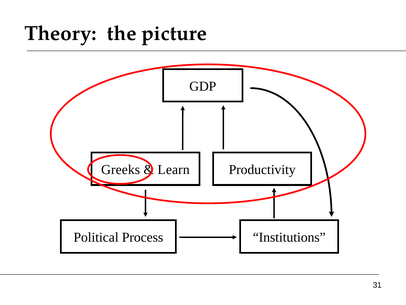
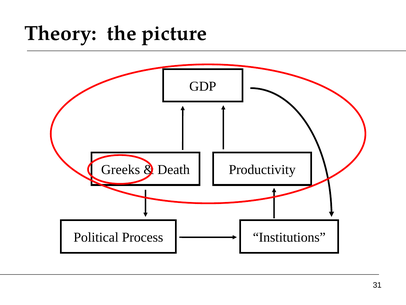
Learn: Learn -> Death
